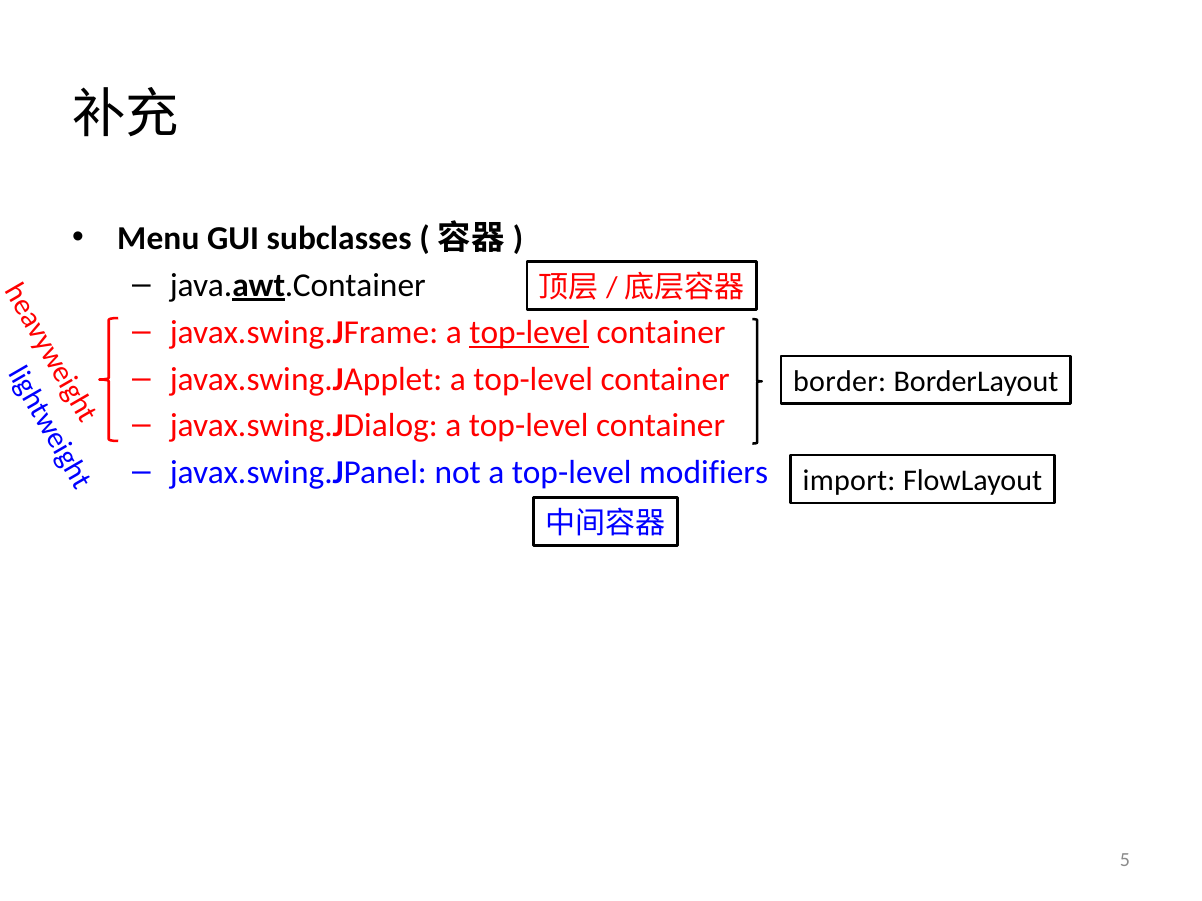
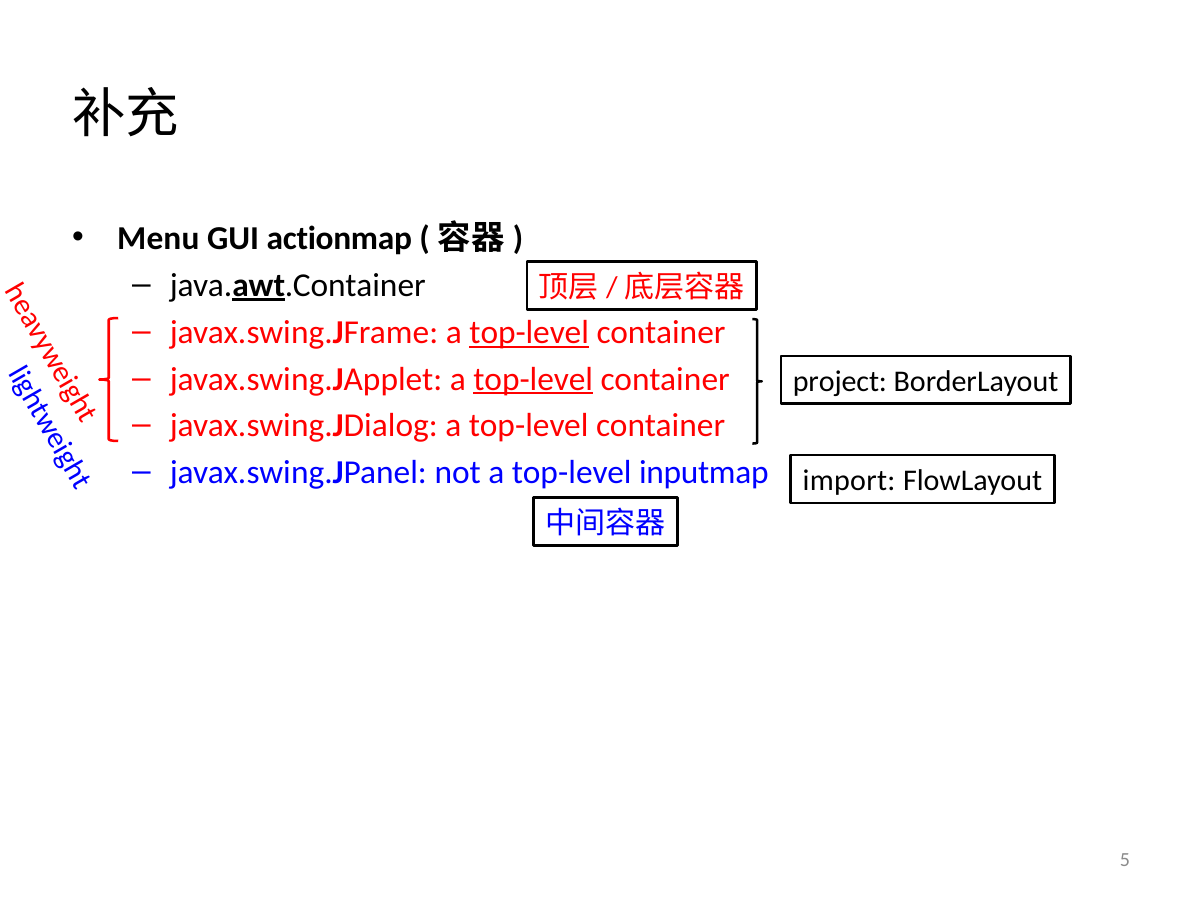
subclasses: subclasses -> actionmap
top-level at (533, 379) underline: none -> present
border: border -> project
modifiers: modifiers -> inputmap
